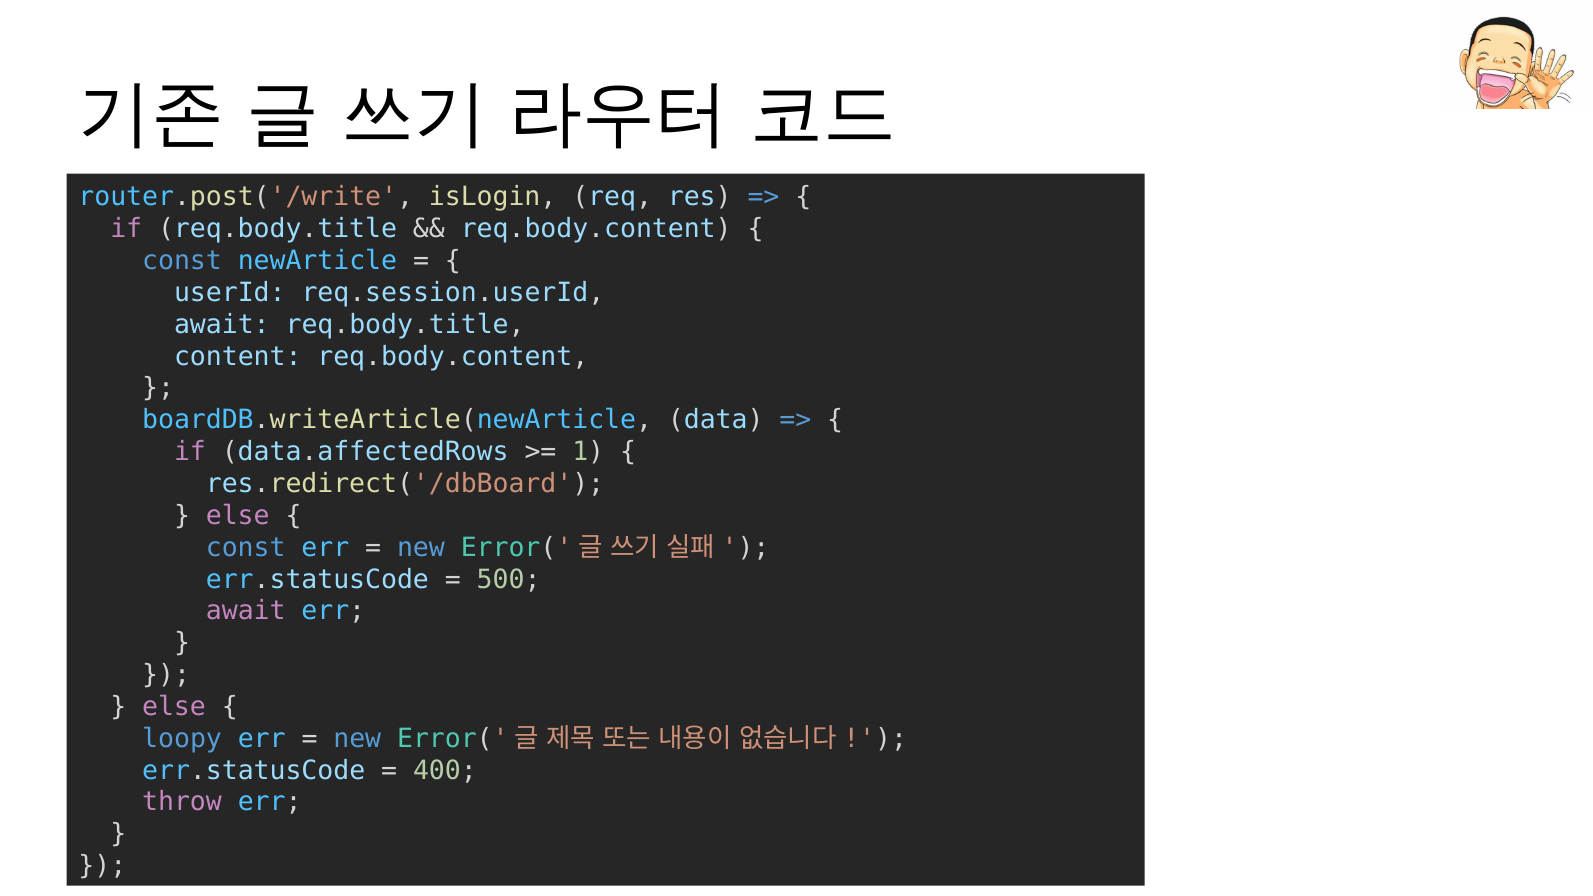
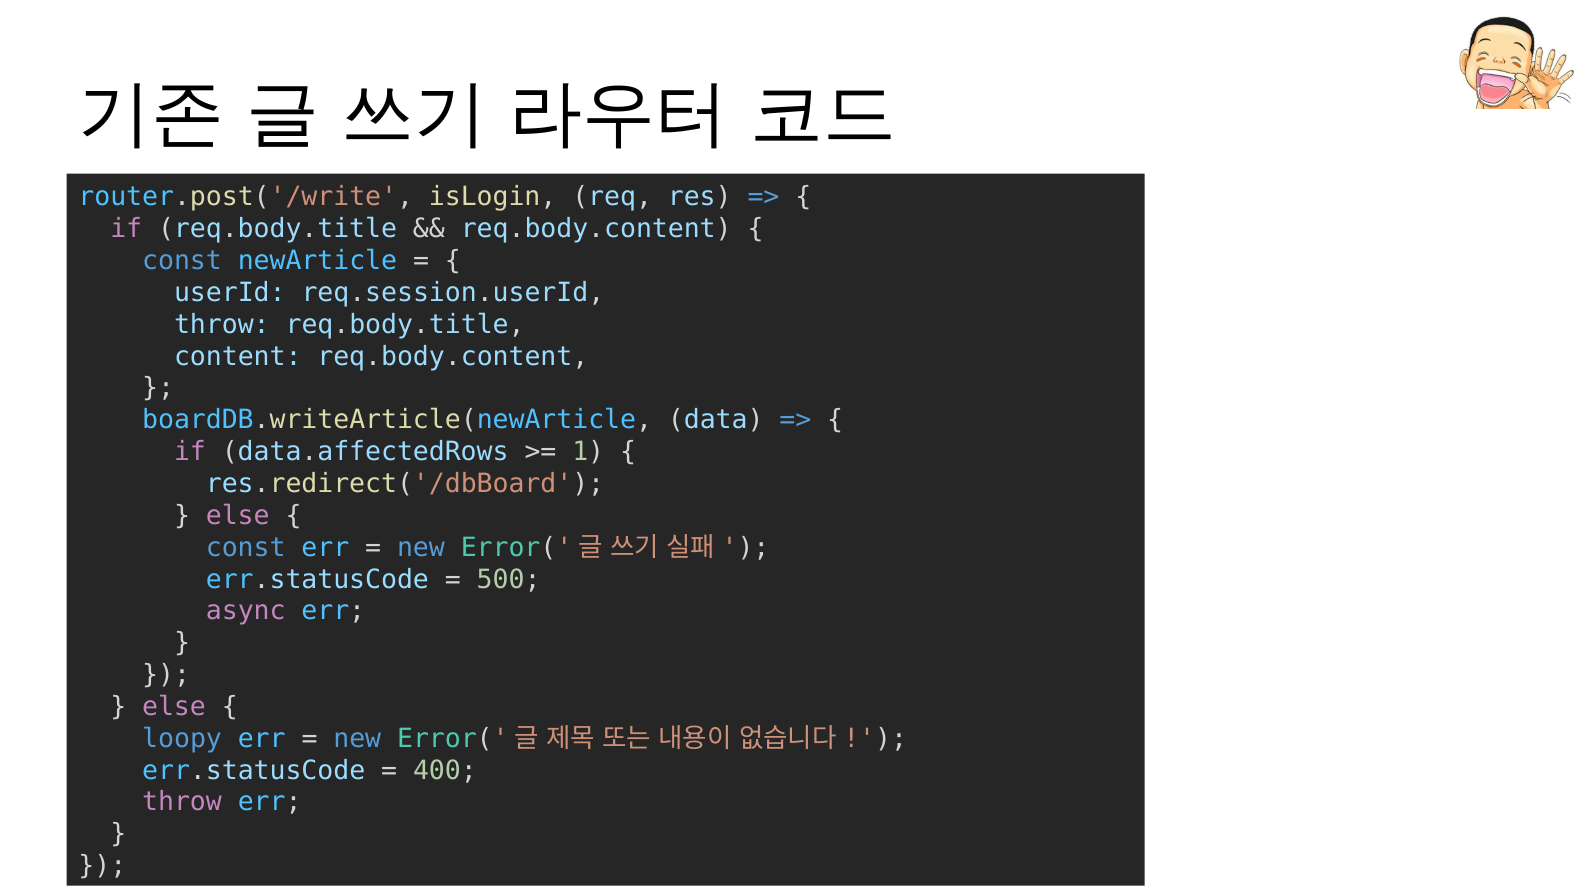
await at (222, 325): await -> throw
await at (246, 611): await -> async
